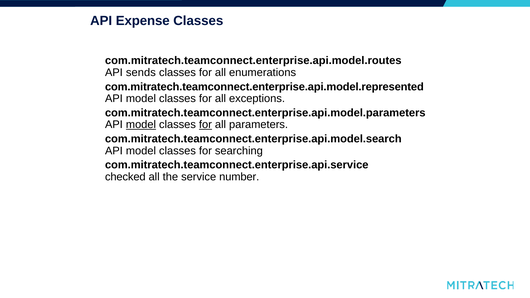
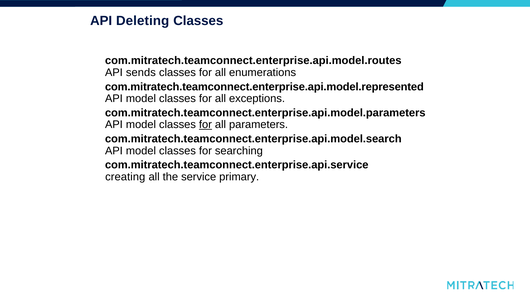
Expense: Expense -> Deleting
model at (141, 125) underline: present -> none
checked: checked -> creating
number: number -> primary
